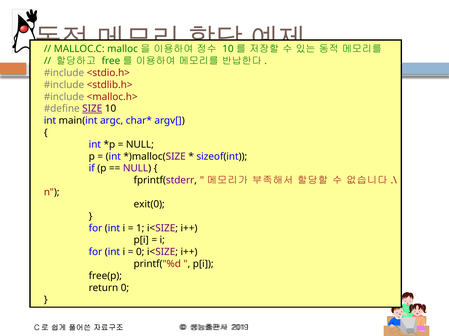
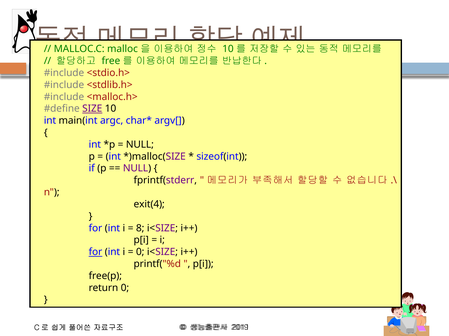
exit(0: exit(0 -> exit(4
1: 1 -> 8
for at (96, 253) underline: none -> present
